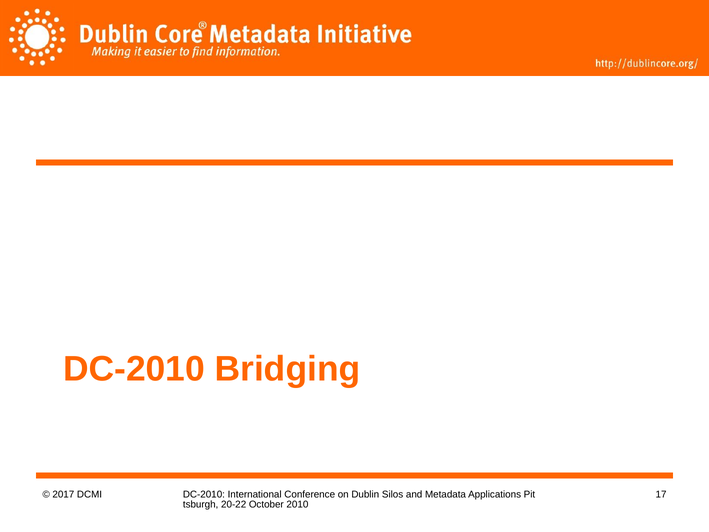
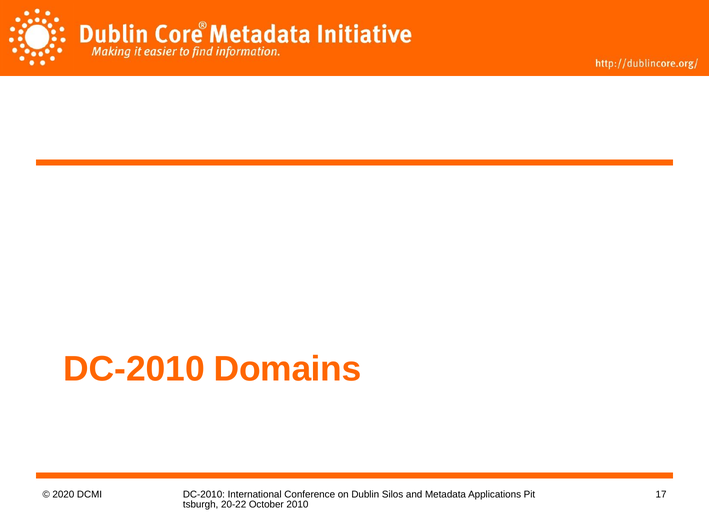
Bridging: Bridging -> Domains
2017: 2017 -> 2020
